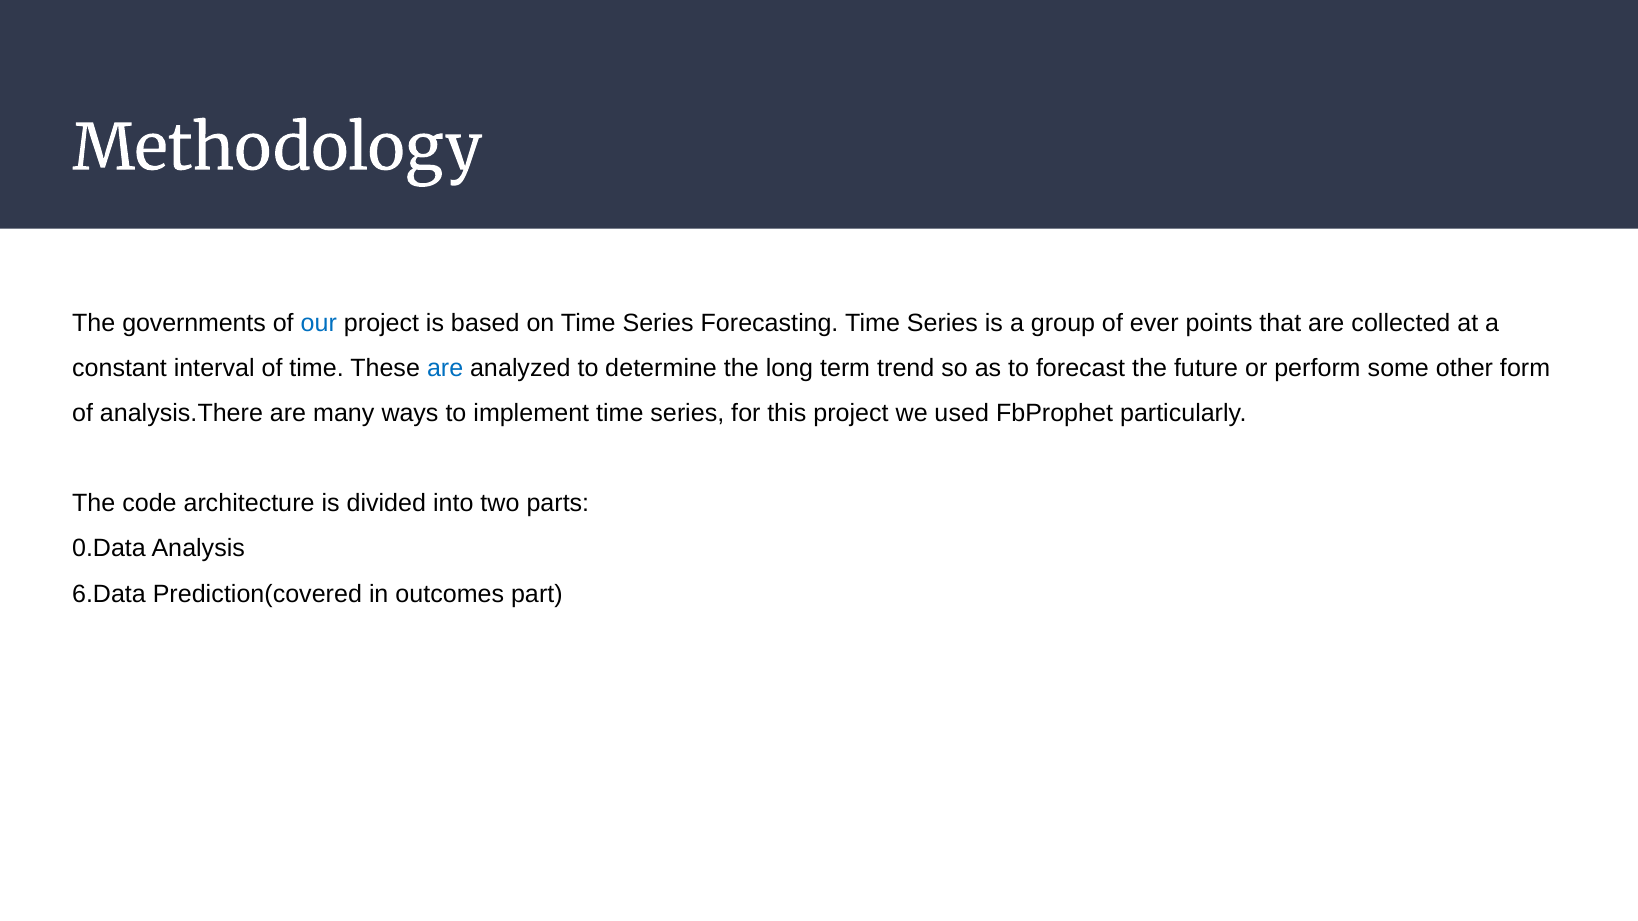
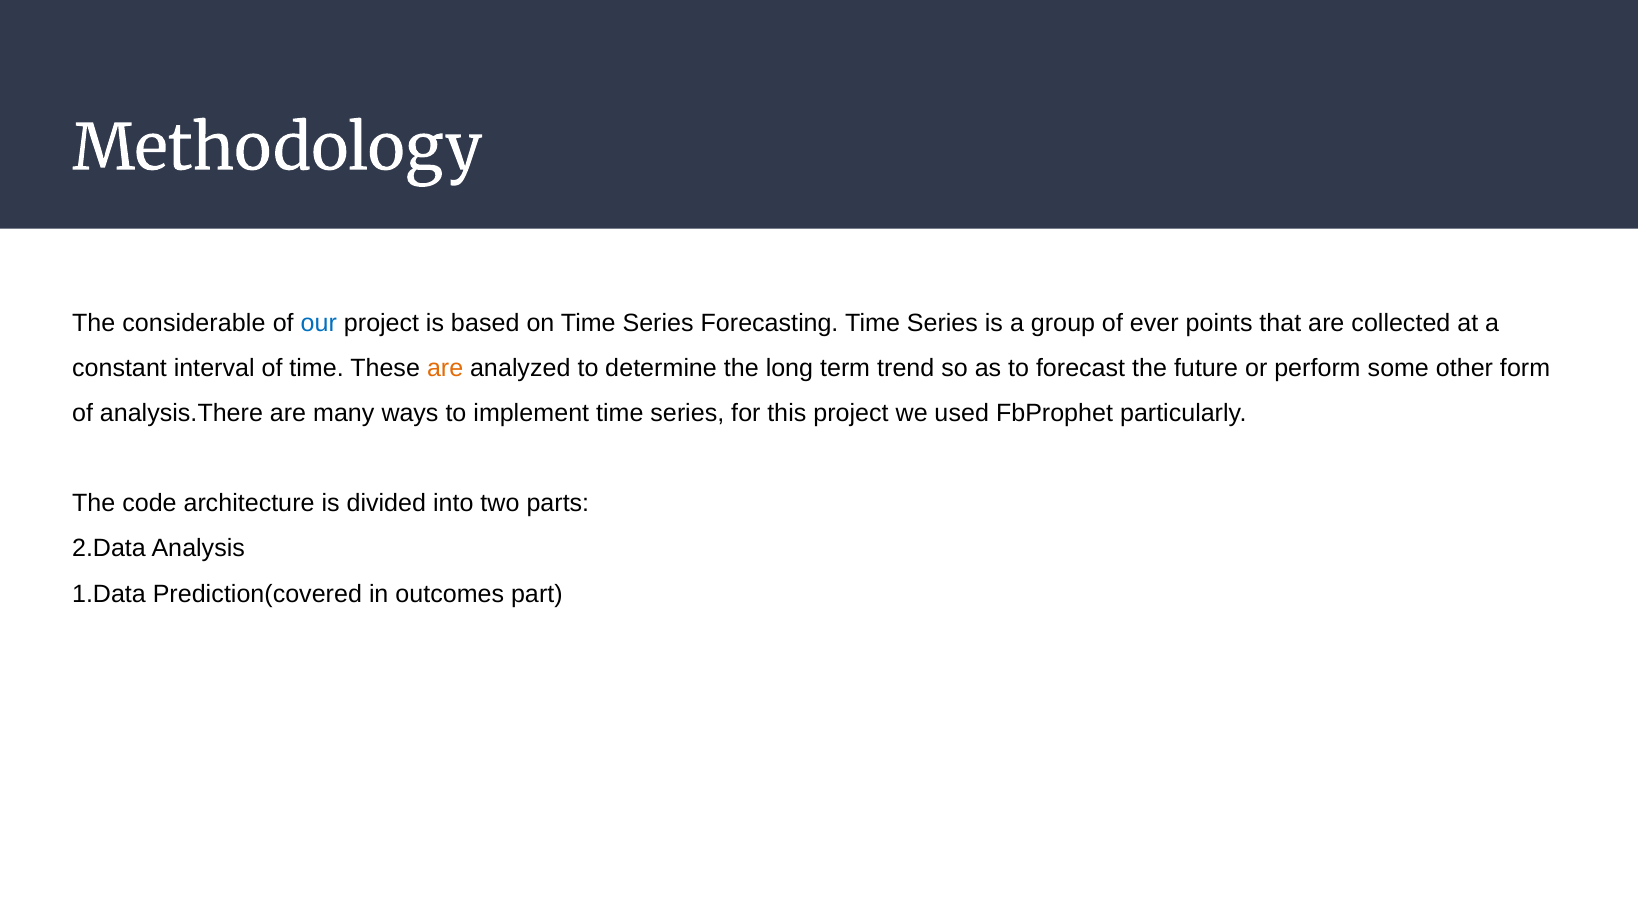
governments: governments -> considerable
are at (445, 369) colour: blue -> orange
0.Data: 0.Data -> 2.Data
6.Data: 6.Data -> 1.Data
